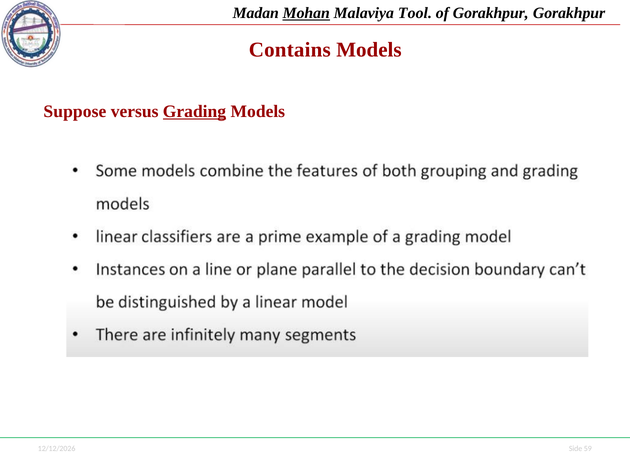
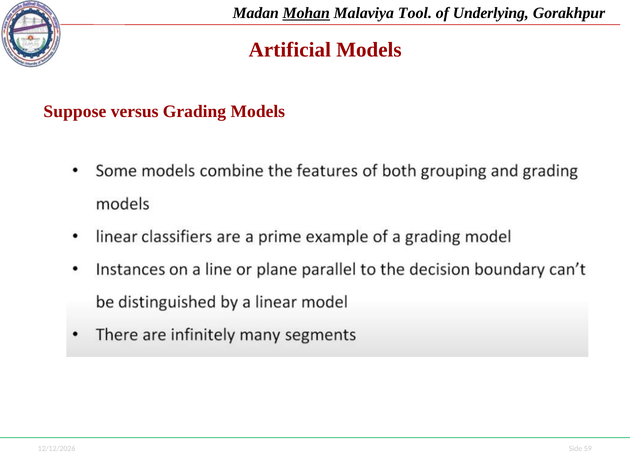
of Gorakhpur: Gorakhpur -> Underlying
Contains: Contains -> Artificial
Grading underline: present -> none
